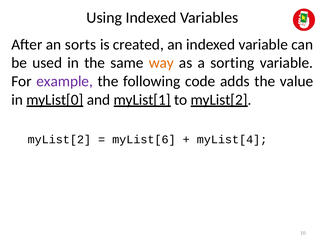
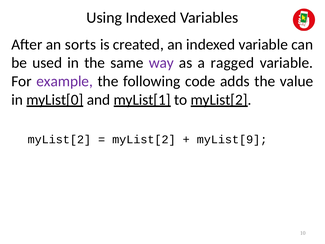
way colour: orange -> purple
sorting: sorting -> ragged
myList[6 at (144, 139): myList[6 -> myList[2
myList[4: myList[4 -> myList[9
